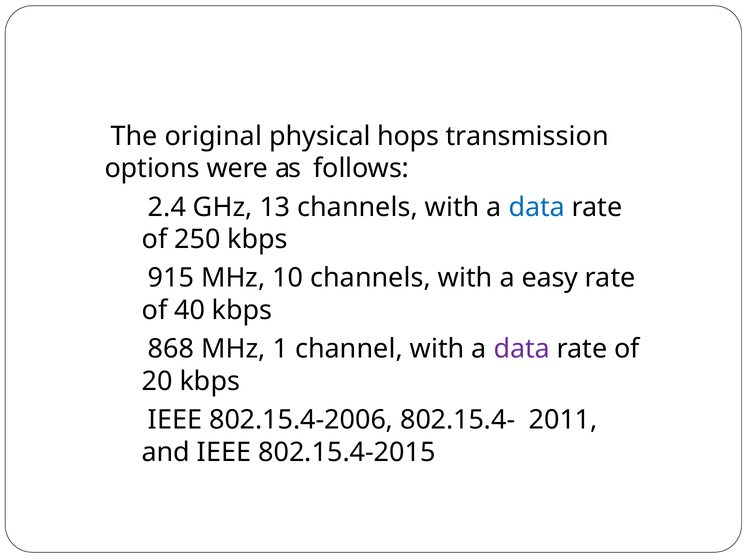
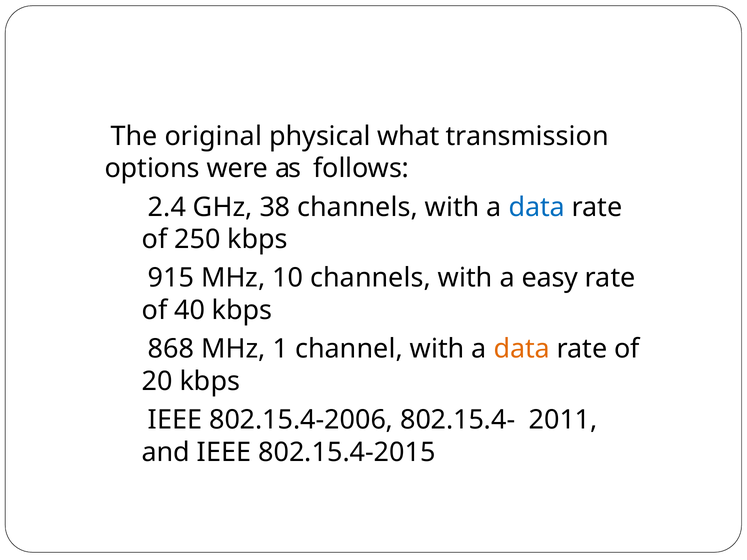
hops: hops -> what
13: 13 -> 38
data at (522, 349) colour: purple -> orange
